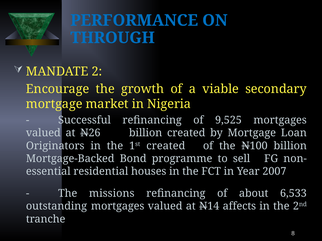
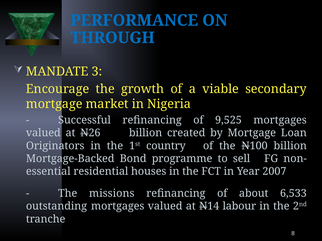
2: 2 -> 3
1st created: created -> country
affects: affects -> labour
